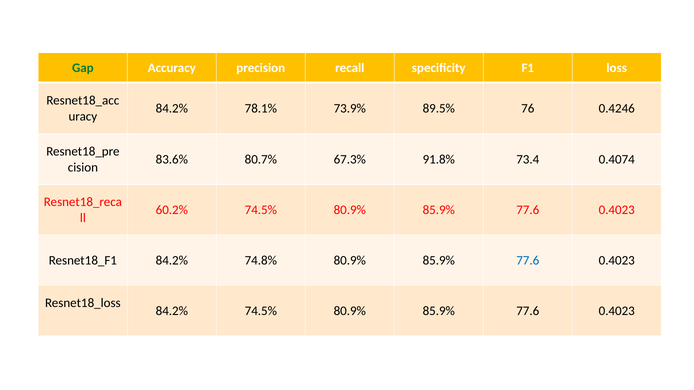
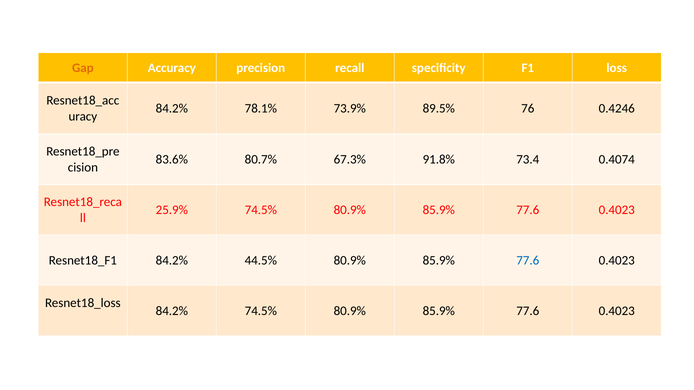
Gap colour: green -> orange
60.2%: 60.2% -> 25.9%
74.8%: 74.8% -> 44.5%
